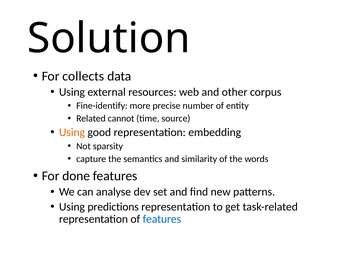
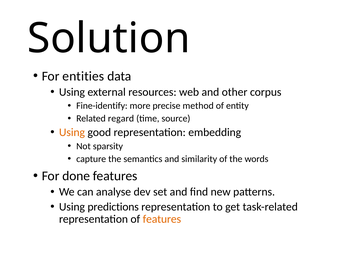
collects: collects -> entities
number: number -> method
cannot: cannot -> regard
features at (162, 219) colour: blue -> orange
